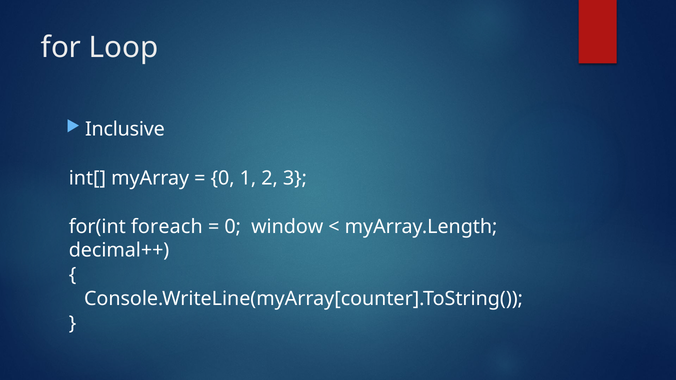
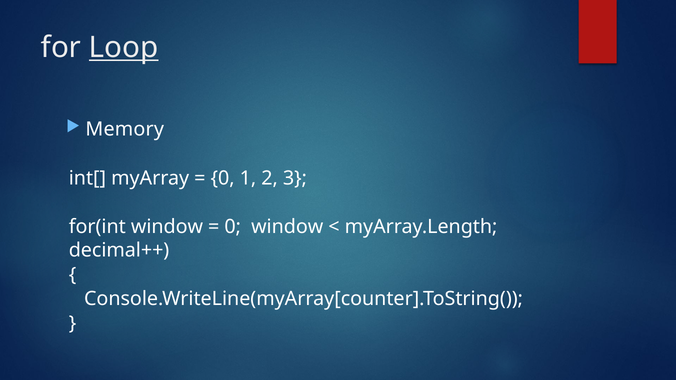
Loop underline: none -> present
Inclusive: Inclusive -> Memory
for(int foreach: foreach -> window
